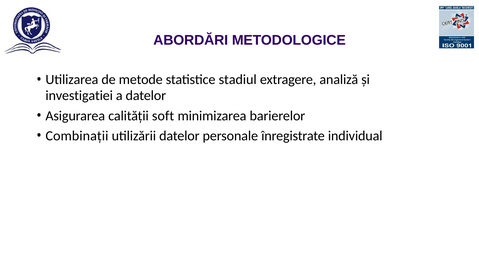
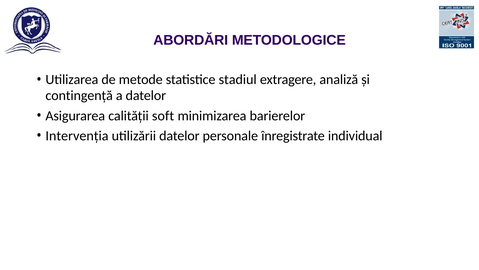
investigatiei: investigatiei -> contingență
Combinații: Combinații -> Intervenția
